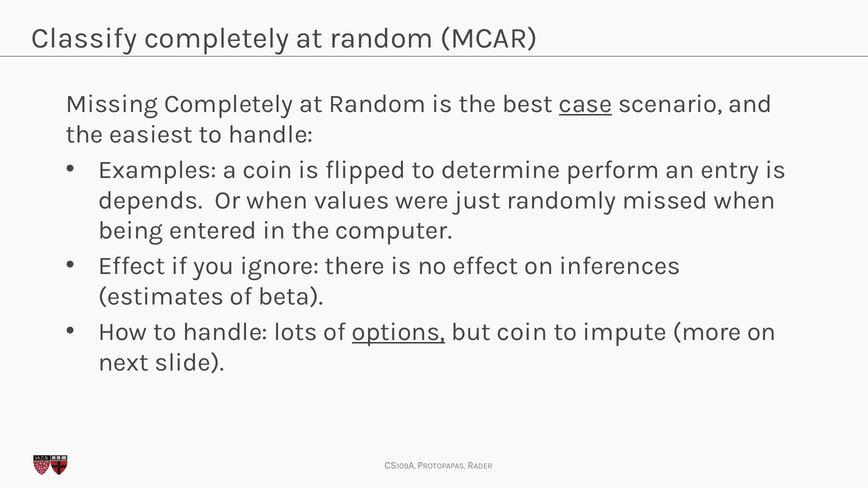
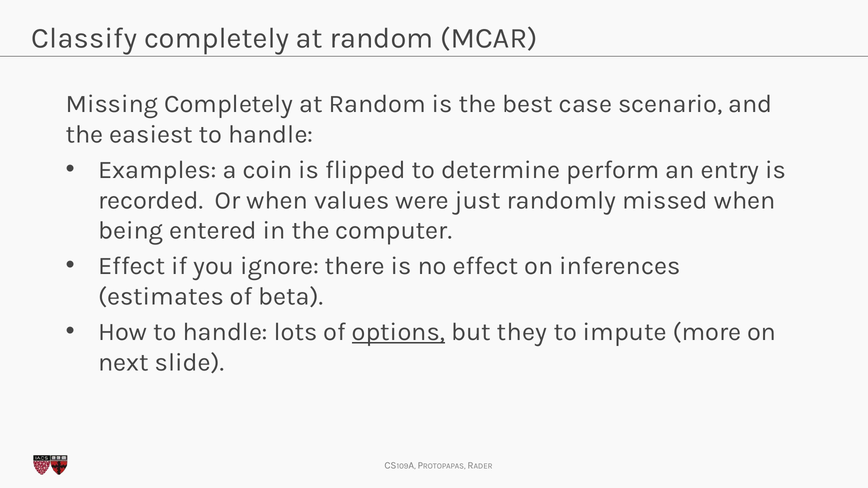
case underline: present -> none
depends: depends -> recorded
but coin: coin -> they
